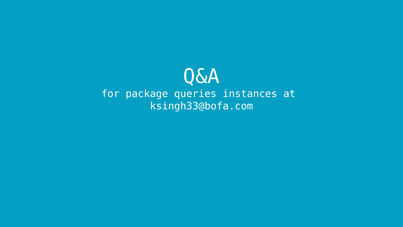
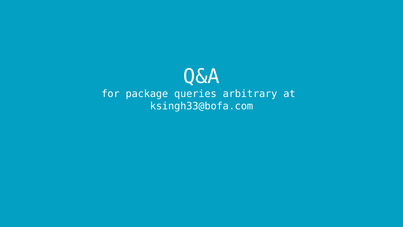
instances: instances -> arbitrary
